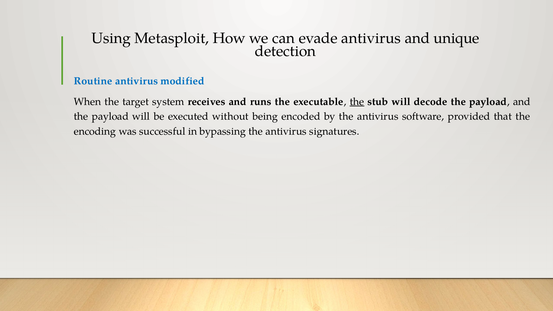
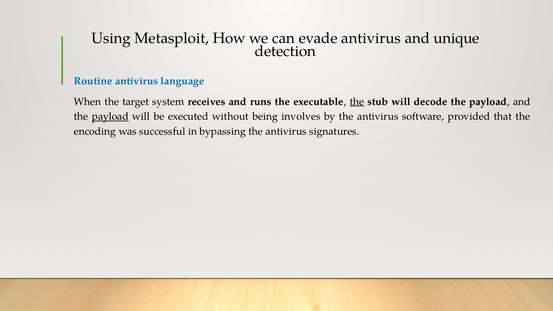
modified: modified -> language
payload at (110, 117) underline: none -> present
encoded: encoded -> involves
